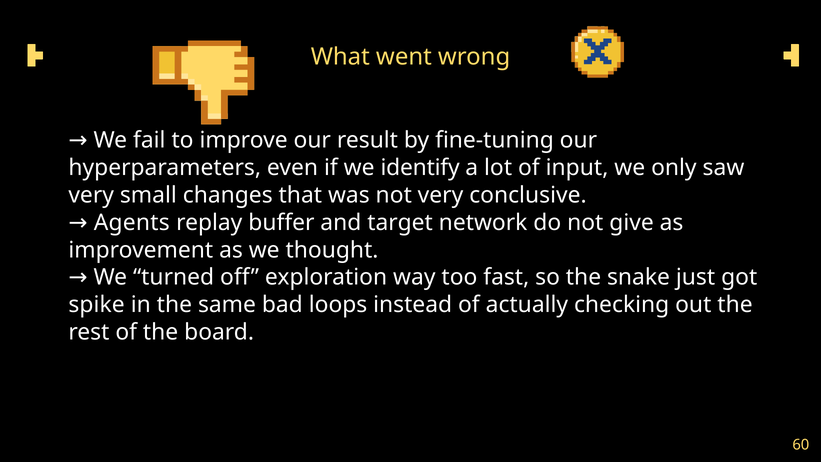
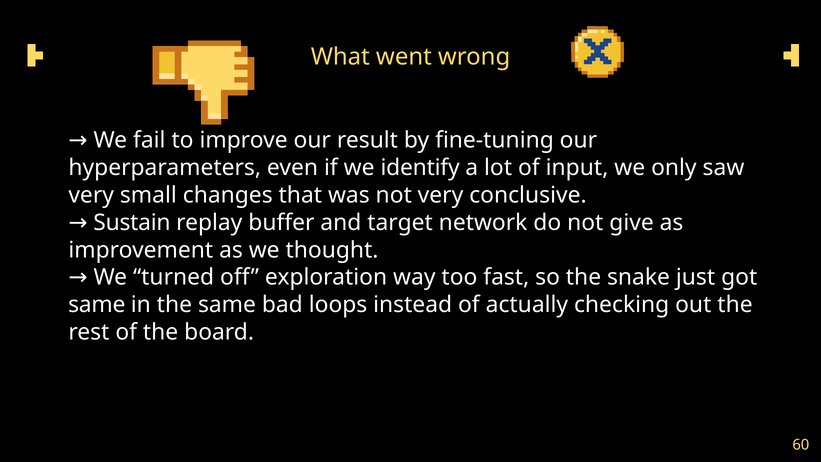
Agents: Agents -> Sustain
spike at (97, 305): spike -> same
